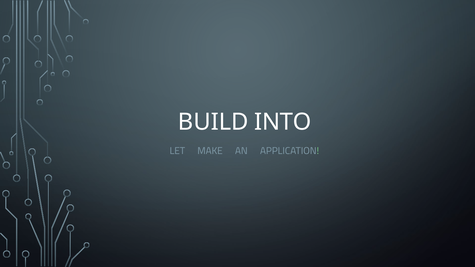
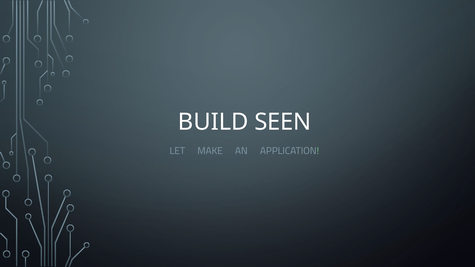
INTO: INTO -> SEEN
